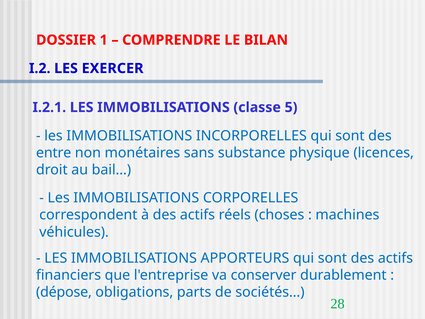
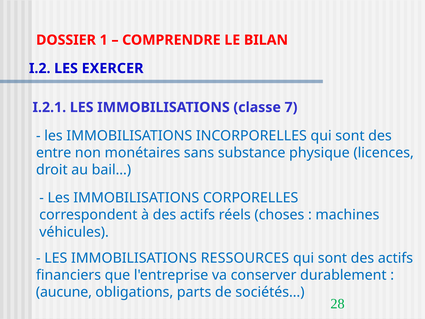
5: 5 -> 7
APPORTEURS: APPORTEURS -> RESSOURCES
dépose: dépose -> aucune
